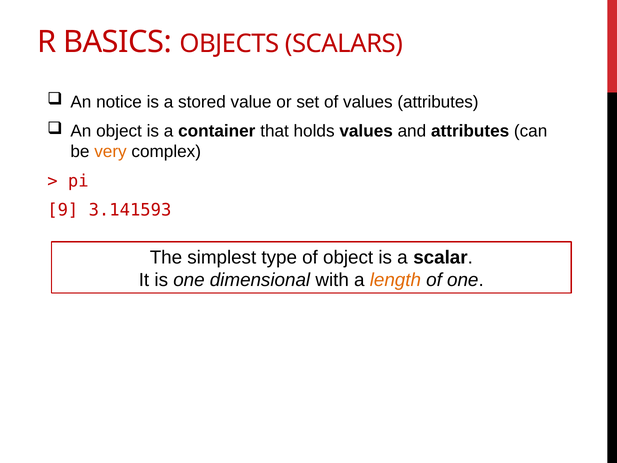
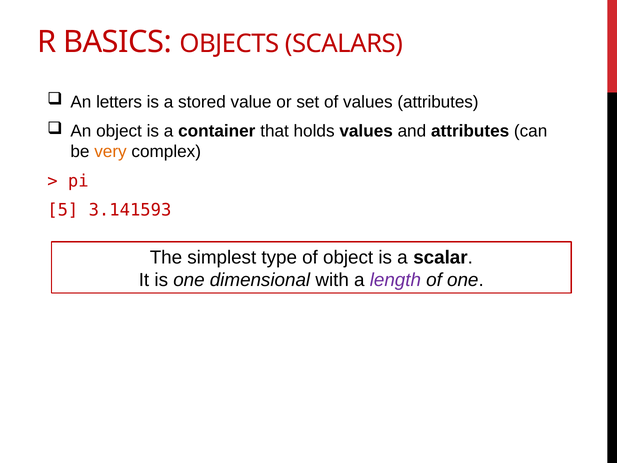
notice: notice -> letters
9: 9 -> 5
length colour: orange -> purple
